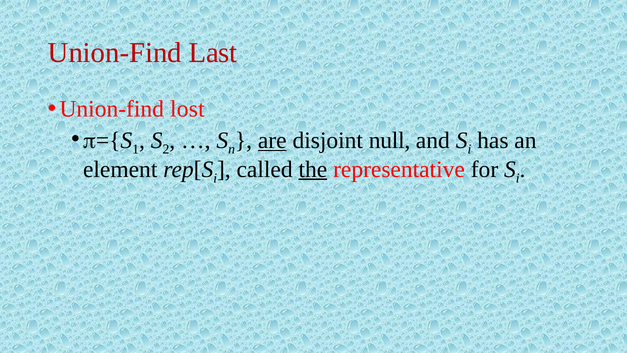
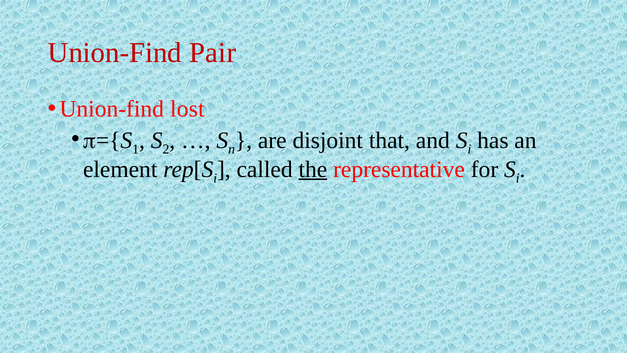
Last: Last -> Pair
are underline: present -> none
null: null -> that
